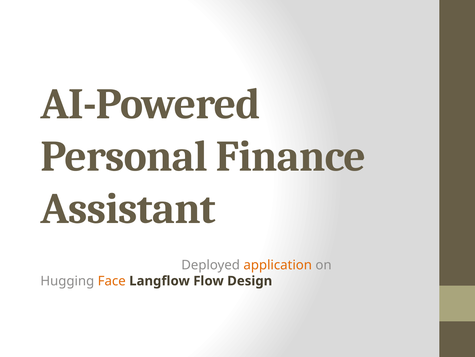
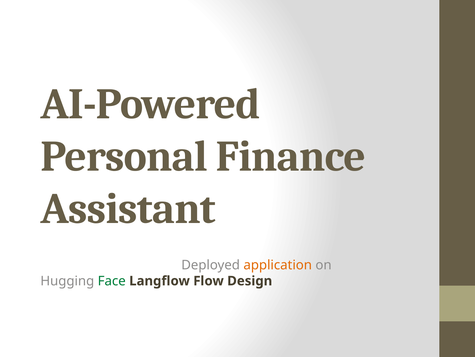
Face colour: orange -> green
